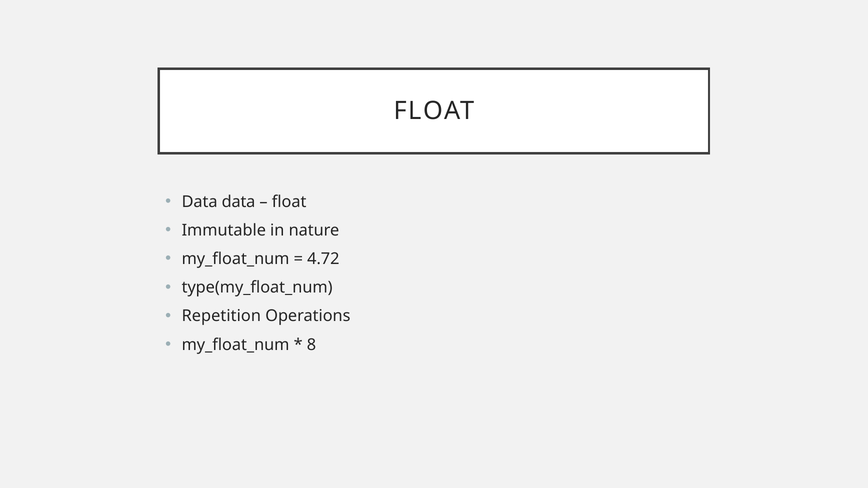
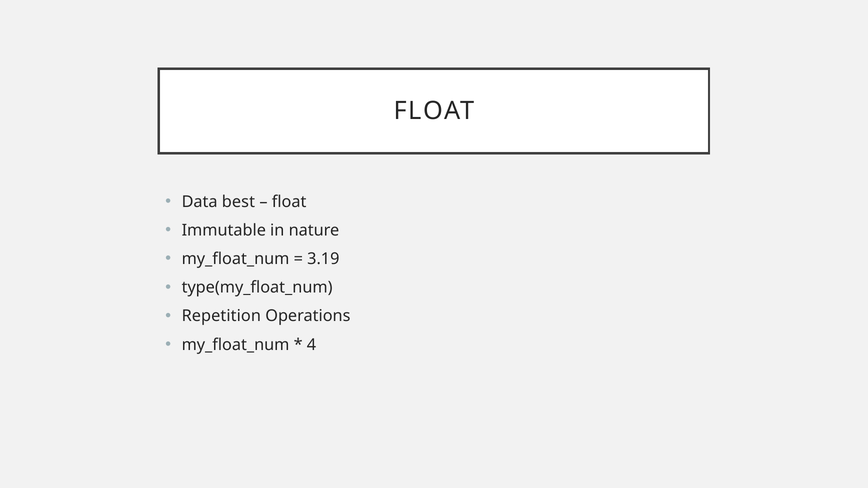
Data data: data -> best
4.72: 4.72 -> 3.19
8: 8 -> 4
